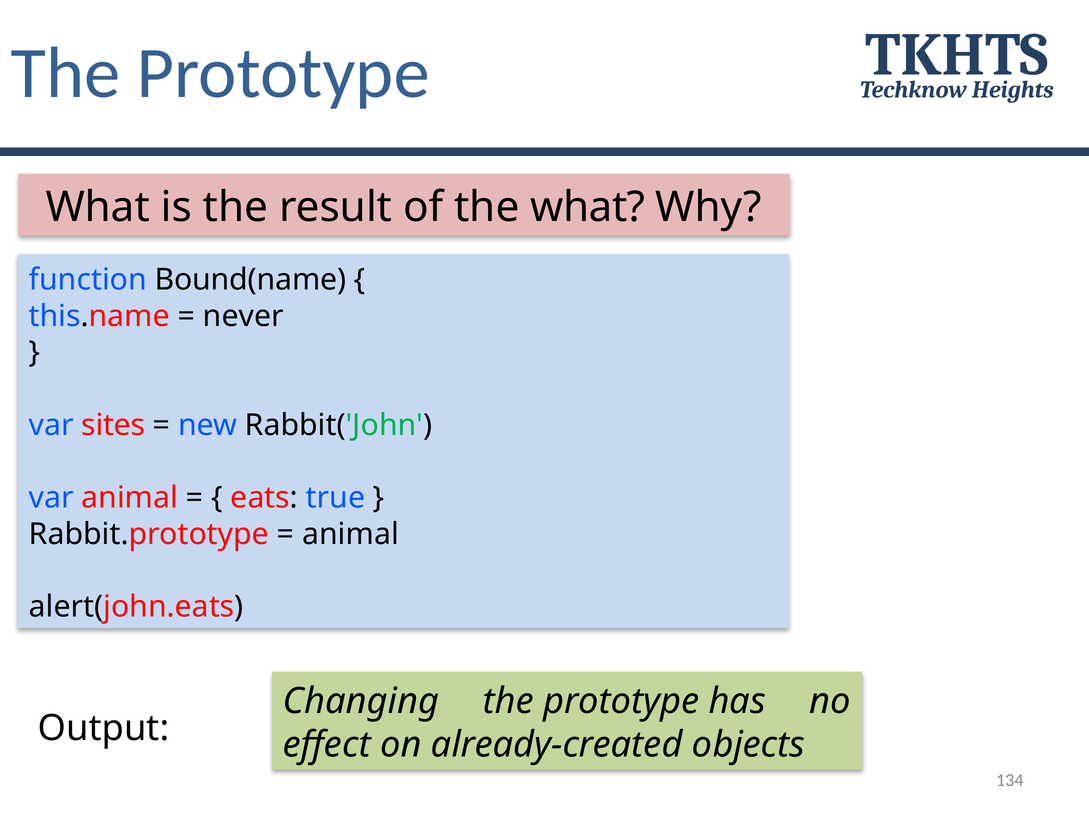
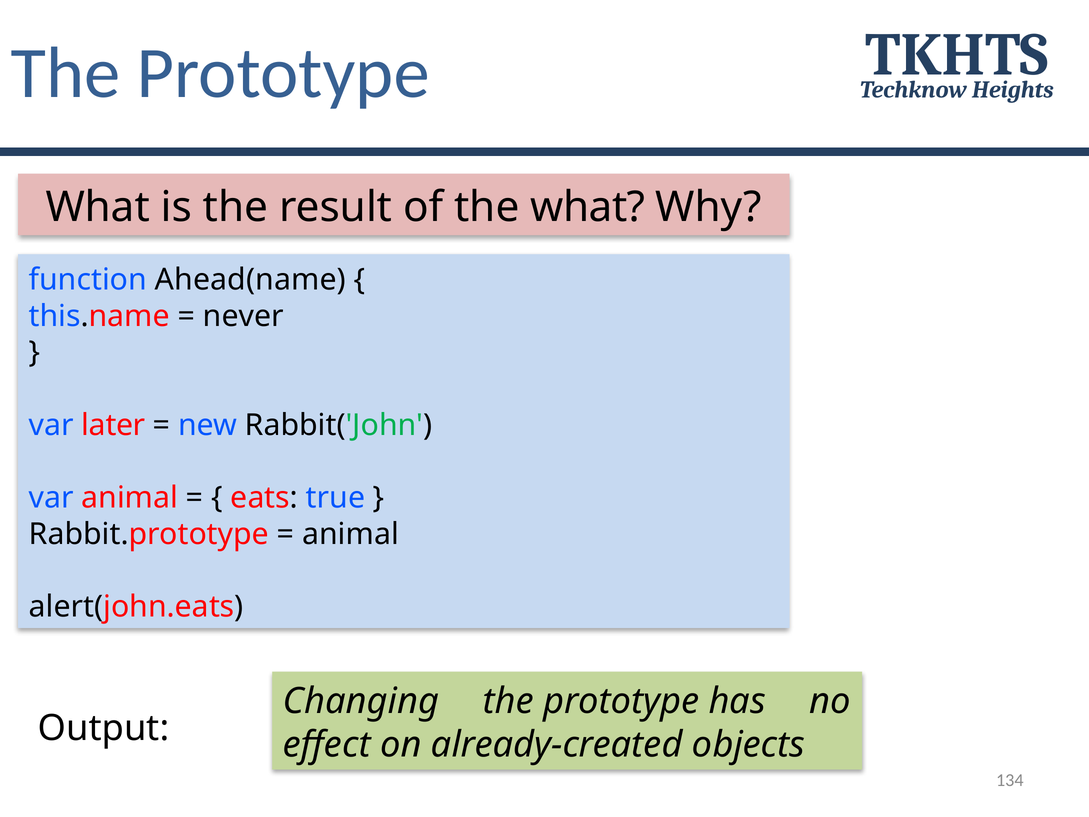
Bound(name: Bound(name -> Ahead(name
sites: sites -> later
